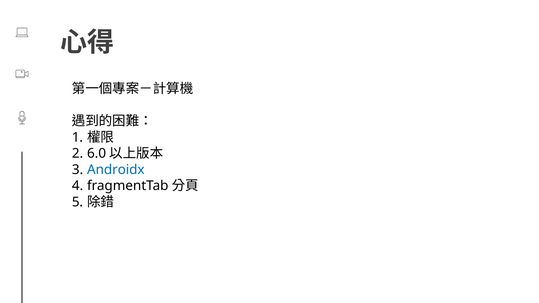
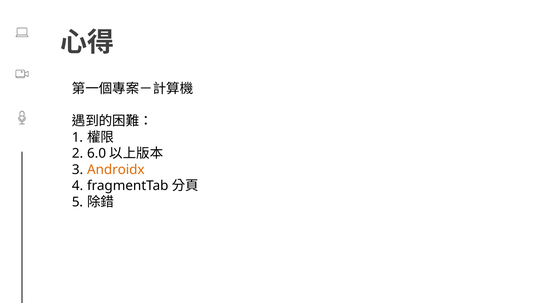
Androidx colour: blue -> orange
